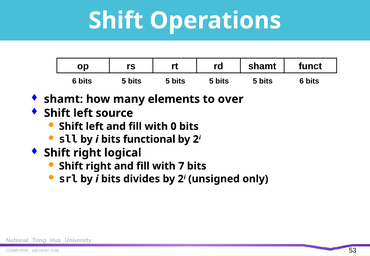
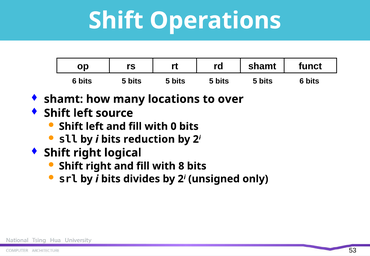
elements: elements -> locations
functional: functional -> reduction
7: 7 -> 8
